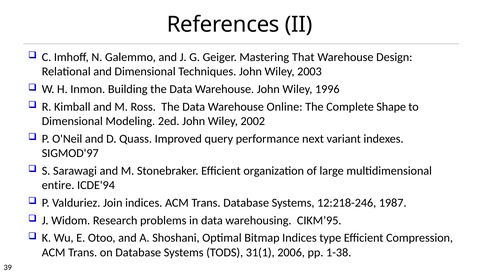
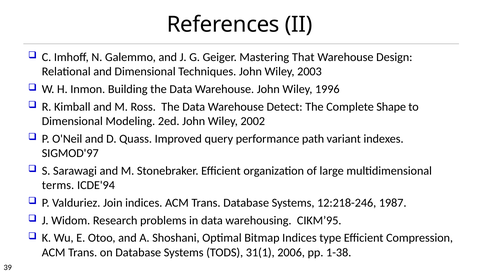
Online: Online -> Detect
next: next -> path
entire: entire -> terms
